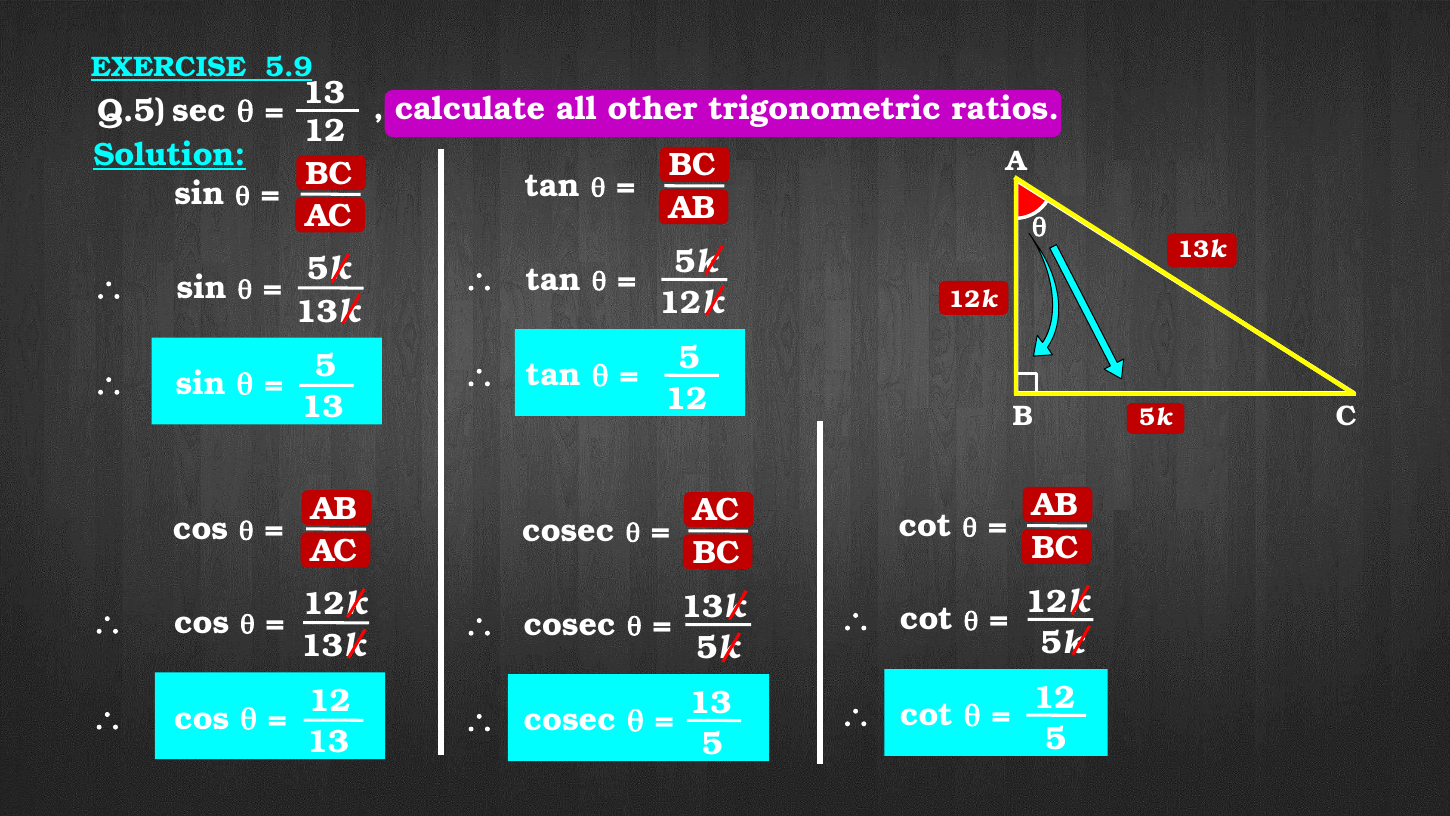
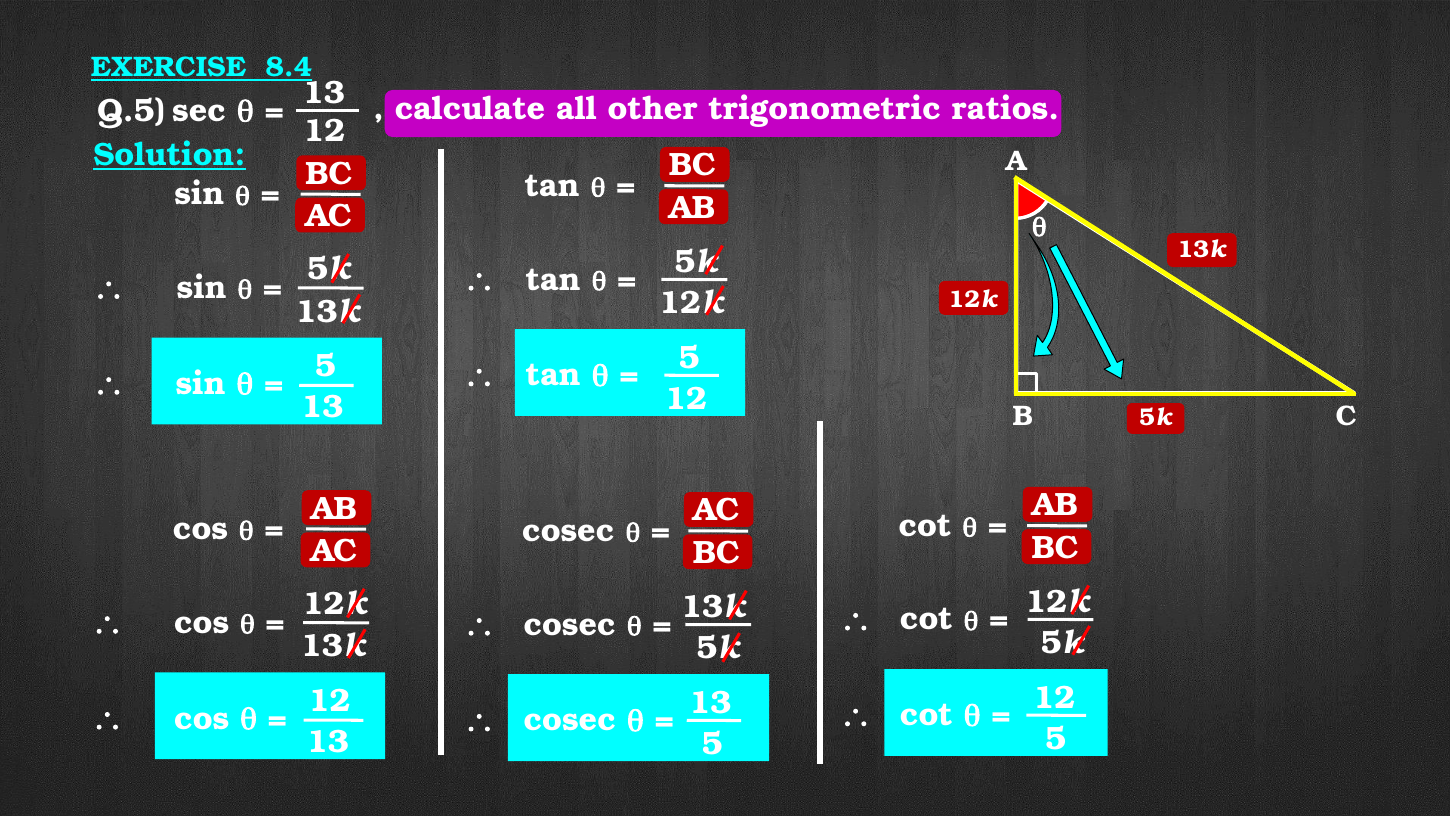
5.9: 5.9 -> 8.4
